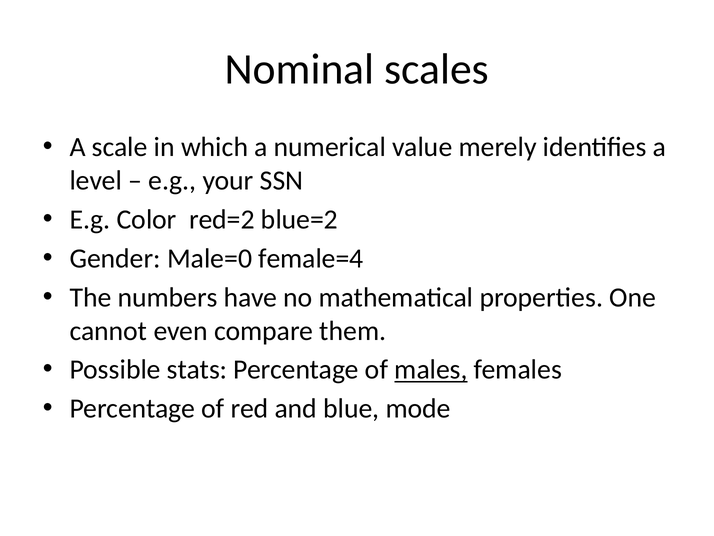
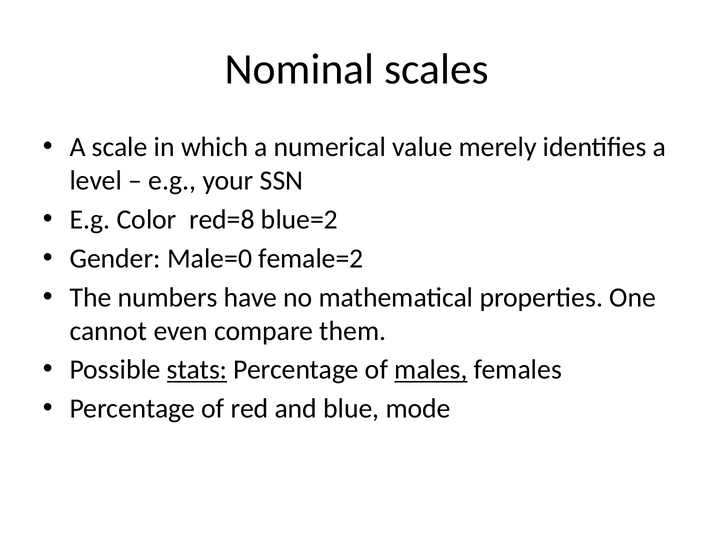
red=2: red=2 -> red=8
female=4: female=4 -> female=2
stats underline: none -> present
